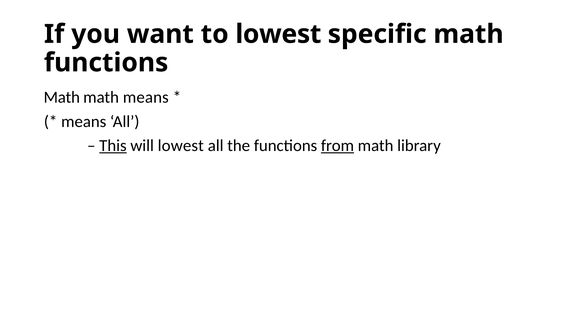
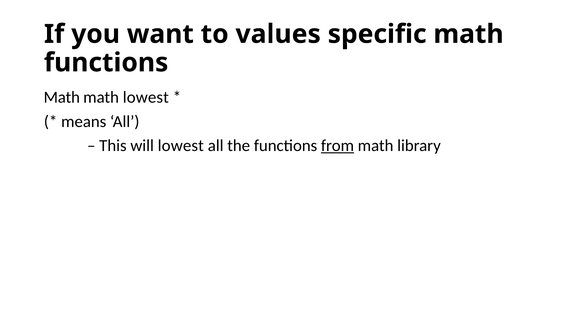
to lowest: lowest -> values
math means: means -> lowest
This underline: present -> none
